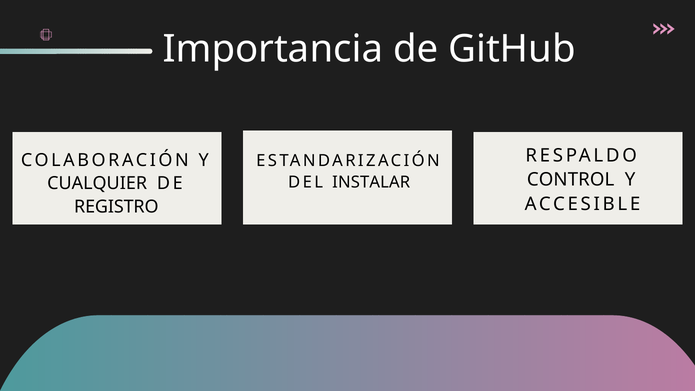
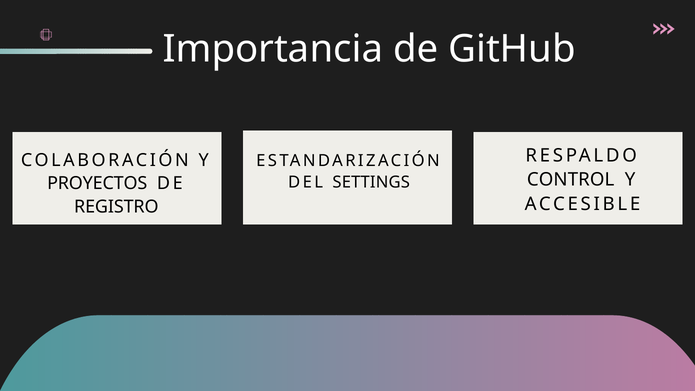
INSTALAR: INSTALAR -> SETTINGS
CUALQUIER: CUALQUIER -> PROYECTOS
